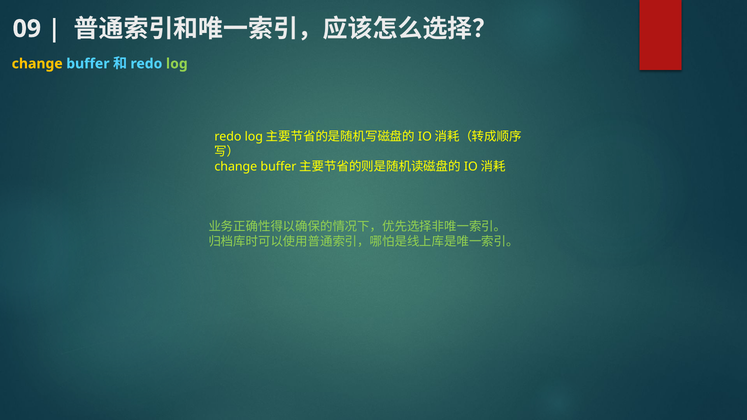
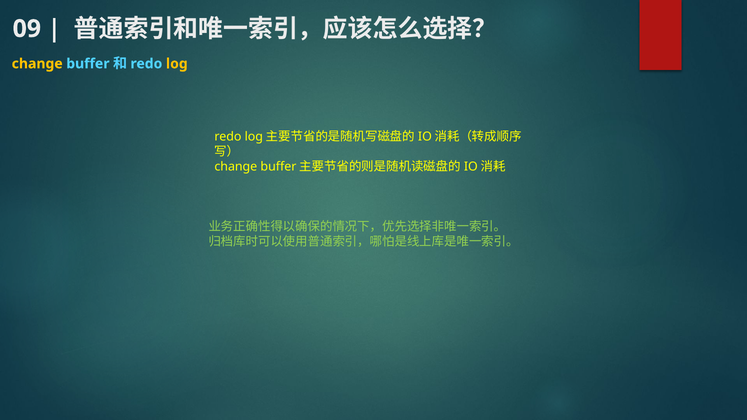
log colour: light green -> yellow
